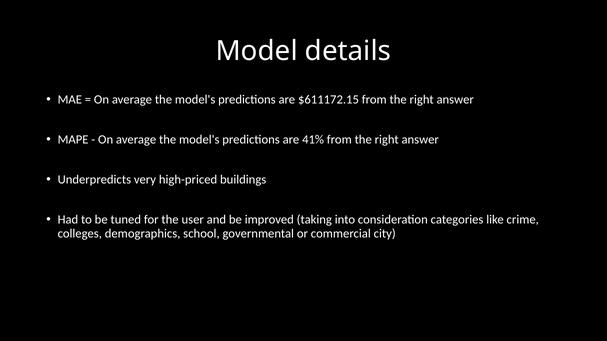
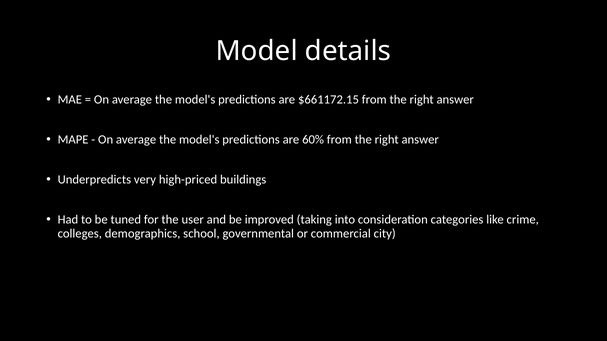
$611172.15: $611172.15 -> $661172.15
41%: 41% -> 60%
